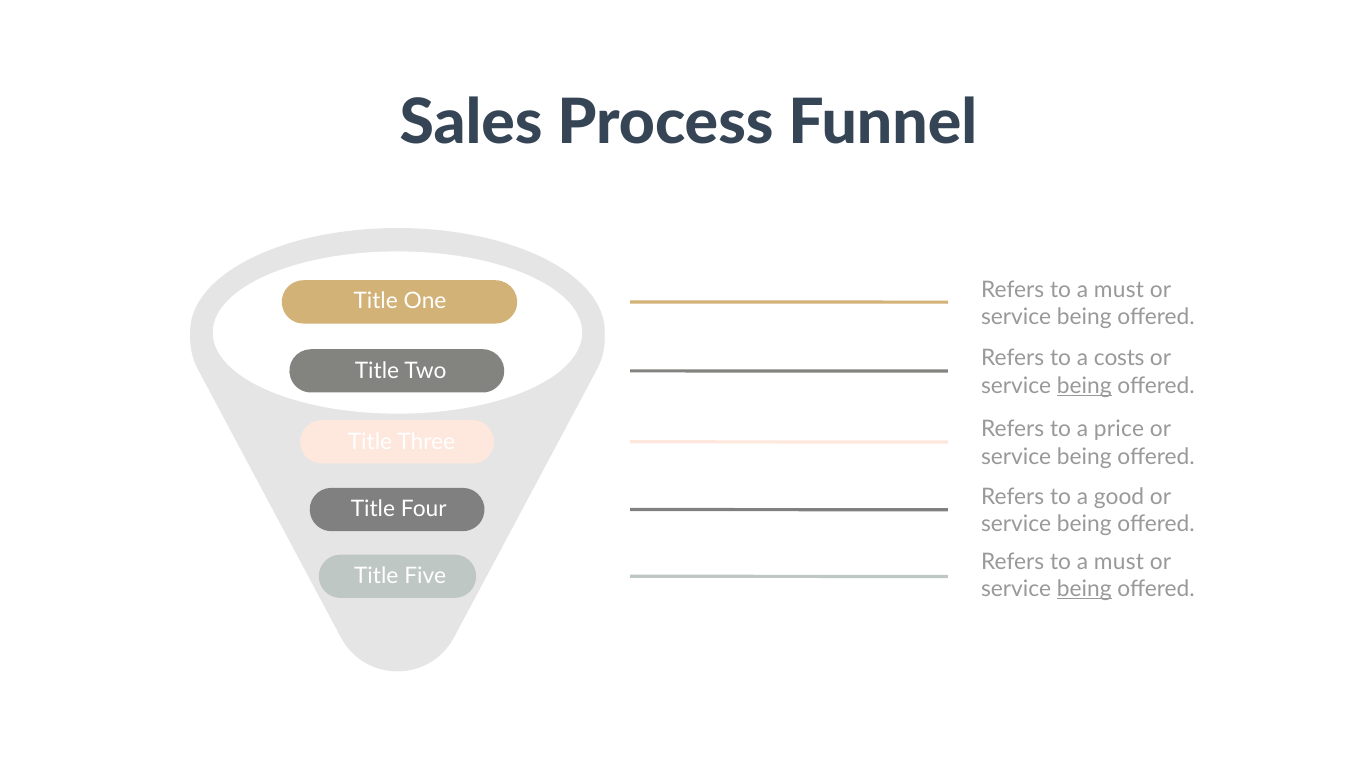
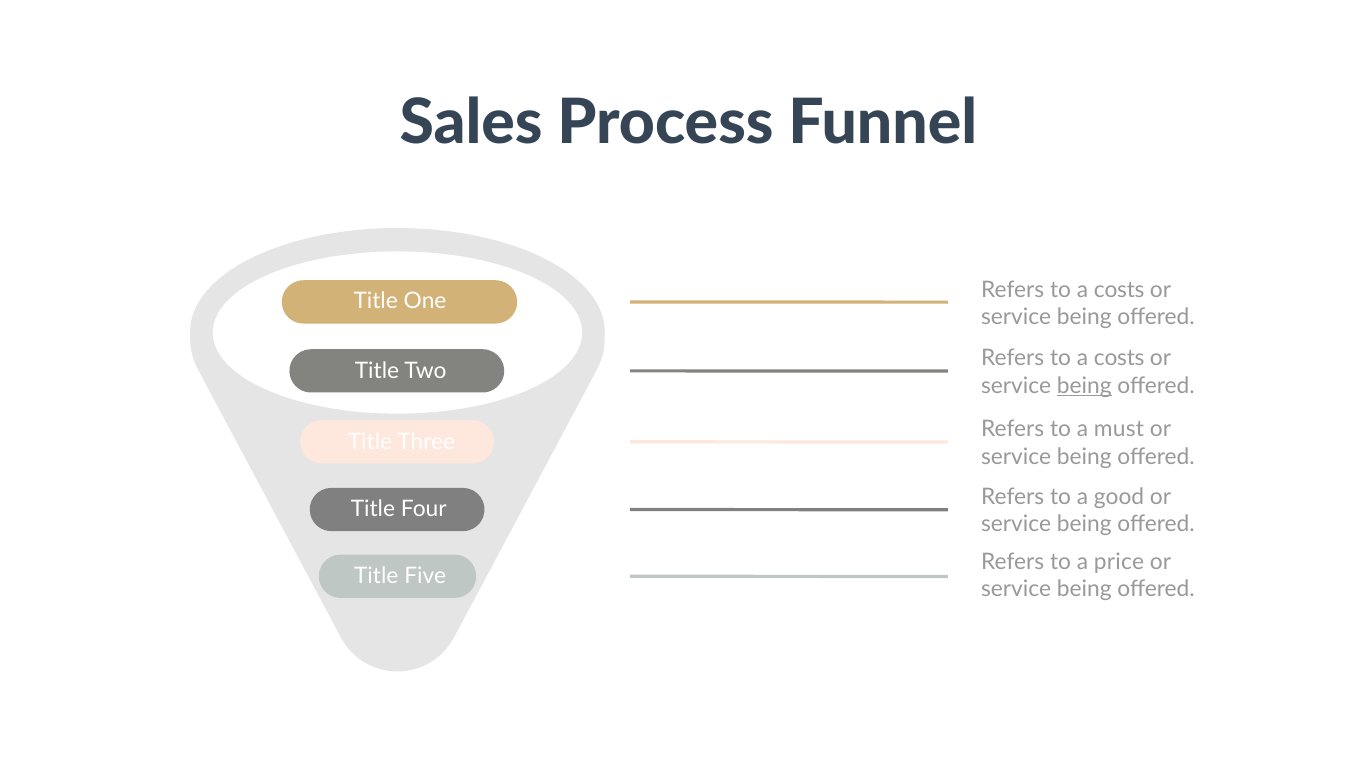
must at (1119, 290): must -> costs
price: price -> must
must at (1119, 562): must -> price
being at (1084, 589) underline: present -> none
